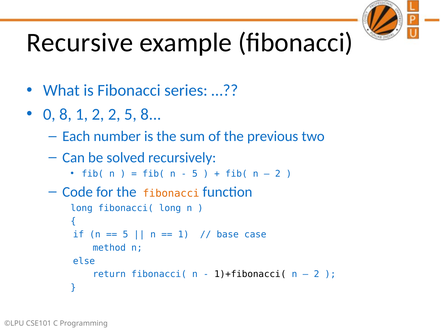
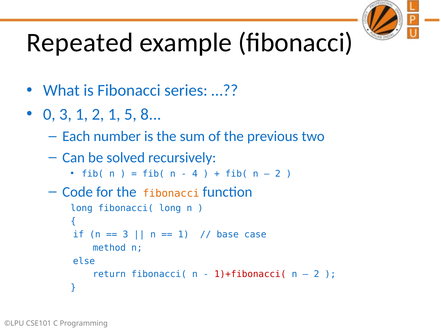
Recursive: Recursive -> Repeated
0 8: 8 -> 3
2 2: 2 -> 1
5 at (195, 174): 5 -> 4
5 at (125, 234): 5 -> 3
1)+fibonacci( colour: black -> red
